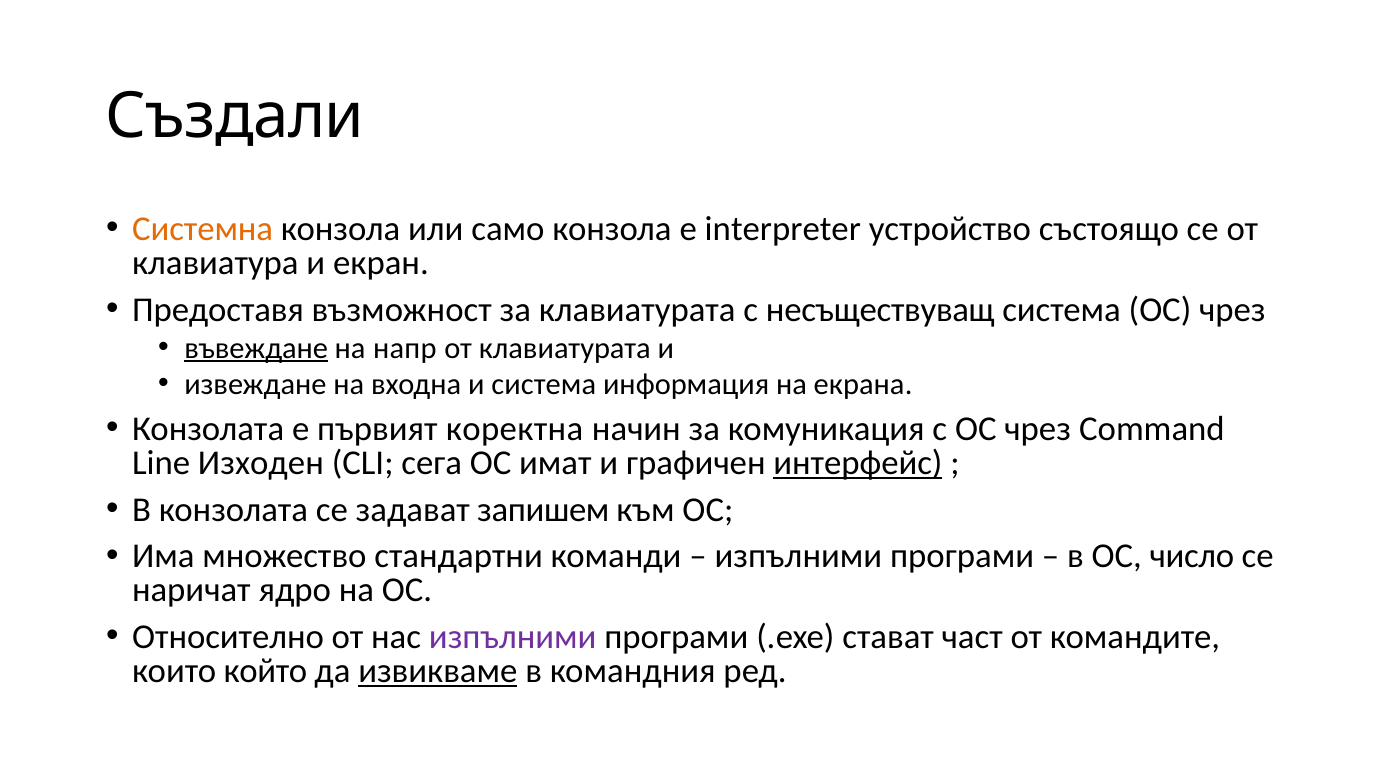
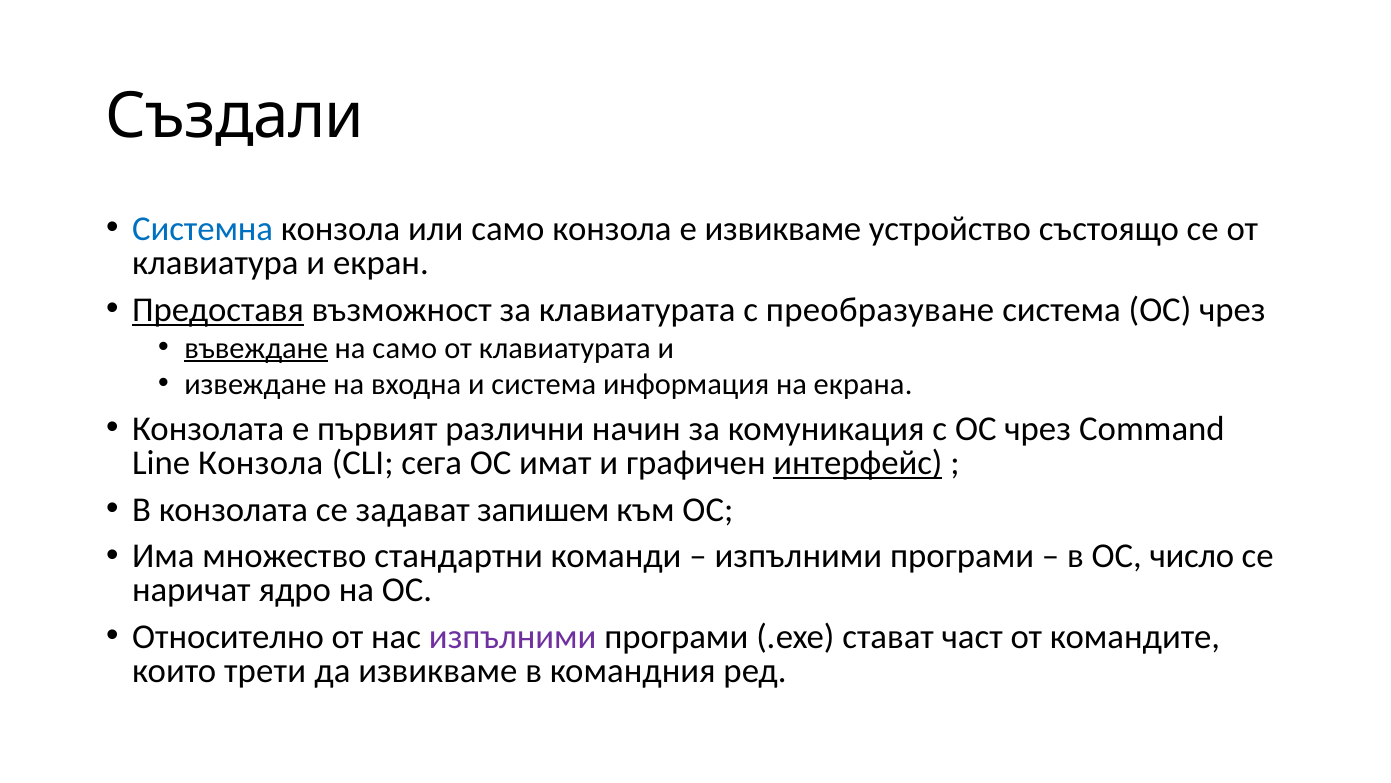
Системна colour: orange -> blue
е interpreter: interpreter -> извикваме
Предоставя underline: none -> present
несъществуващ: несъществуващ -> преобразуване
на напр: напр -> само
коректна: коректна -> различни
Line Изходен: Изходен -> Конзола
който: който -> трети
извикваме at (438, 670) underline: present -> none
